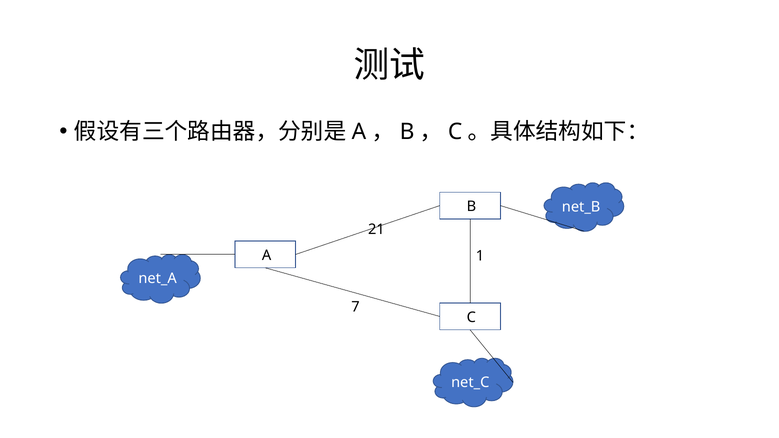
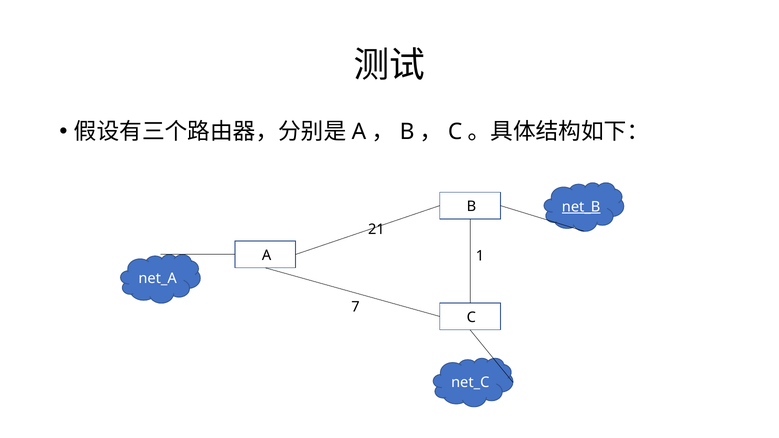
net_B underline: none -> present
